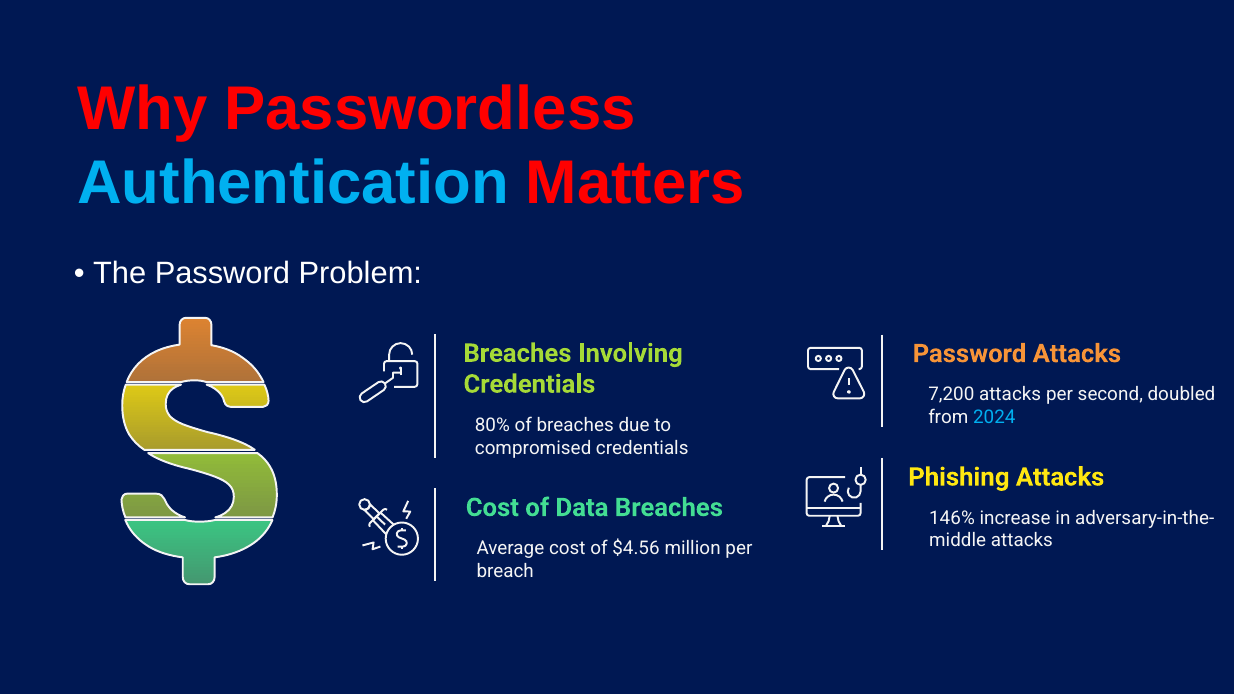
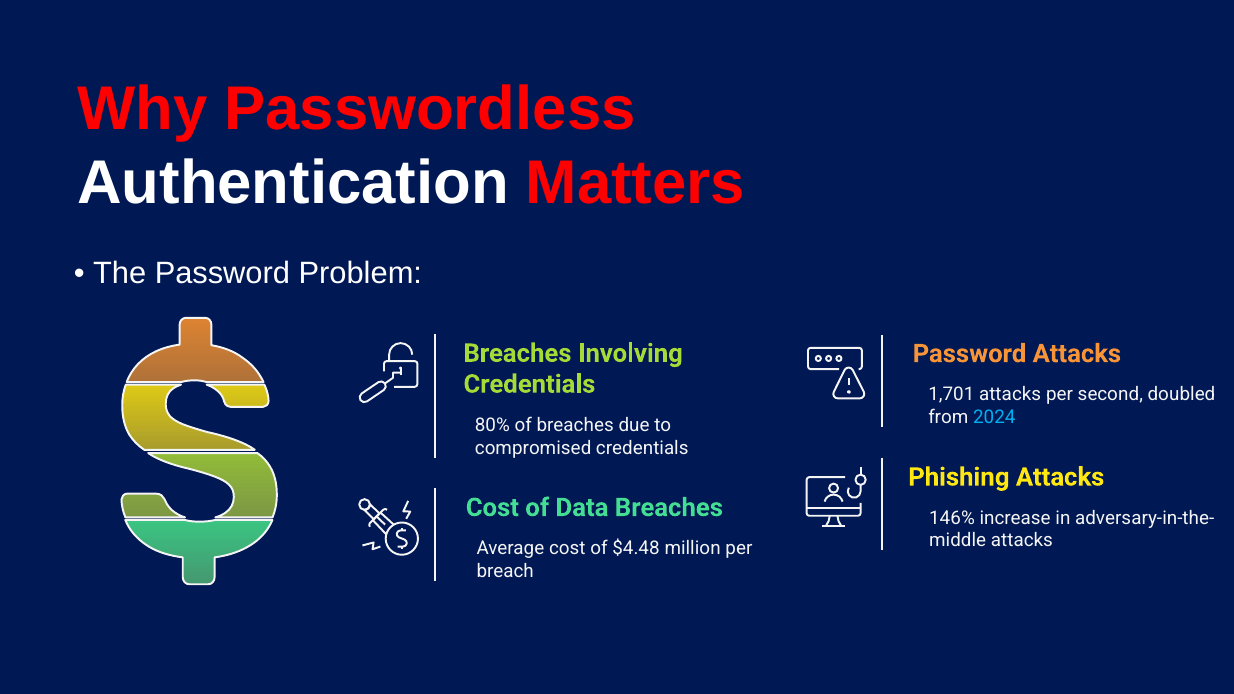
Authentication colour: light blue -> white
7,200: 7,200 -> 1,701
$4.56: $4.56 -> $4.48
